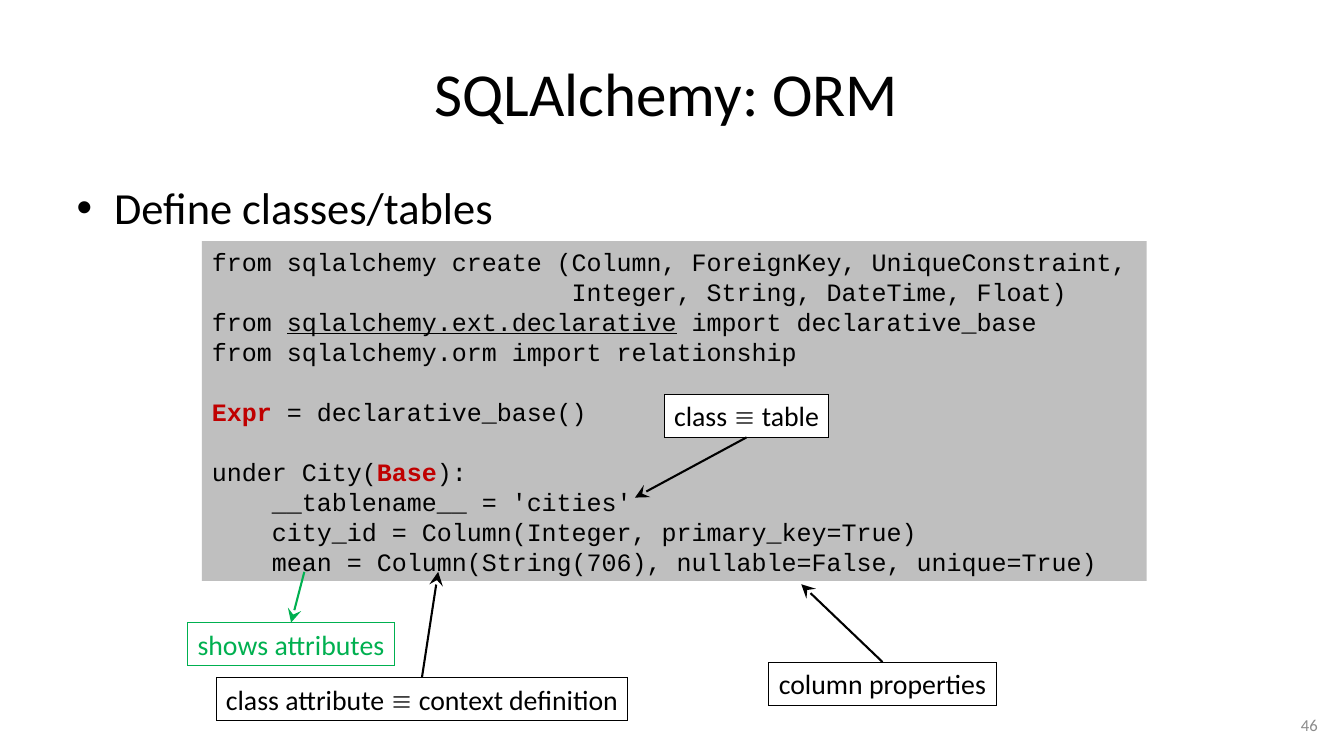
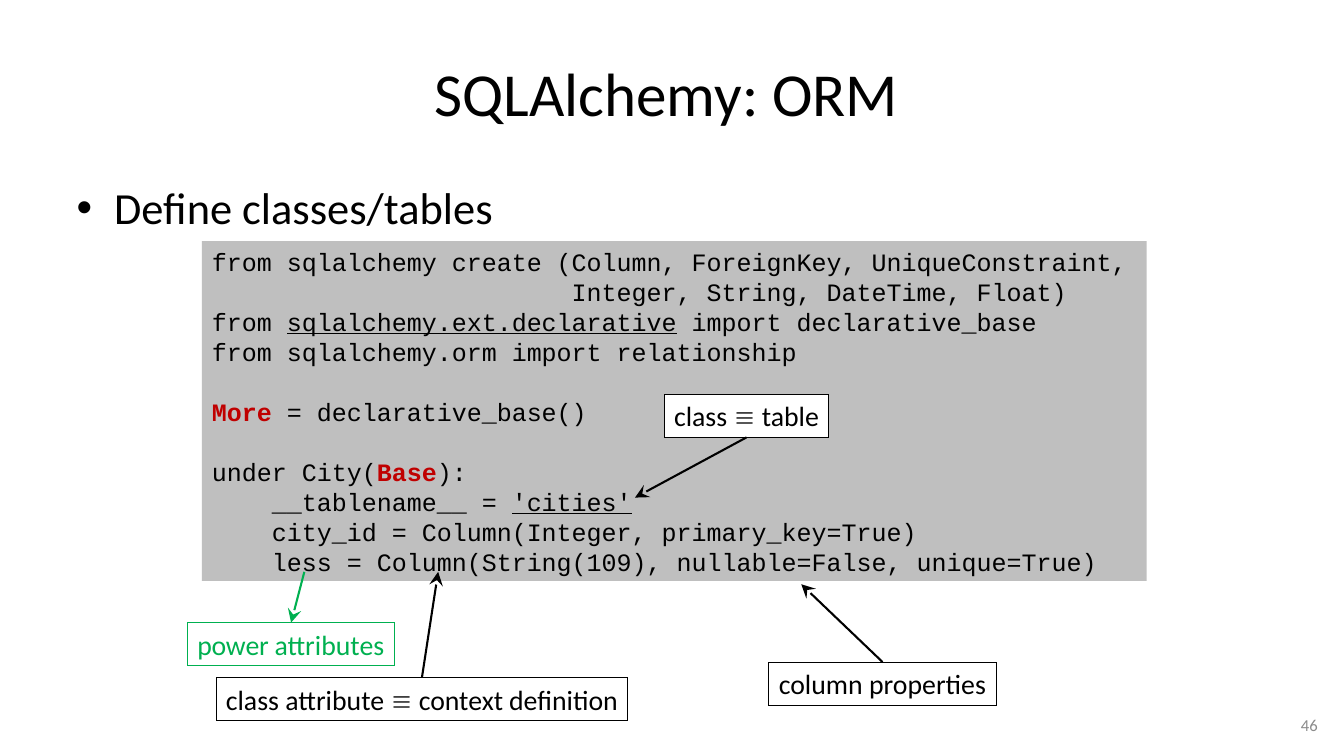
Expr: Expr -> More
cities underline: none -> present
mean: mean -> less
Column(String(706: Column(String(706 -> Column(String(109
shows: shows -> power
